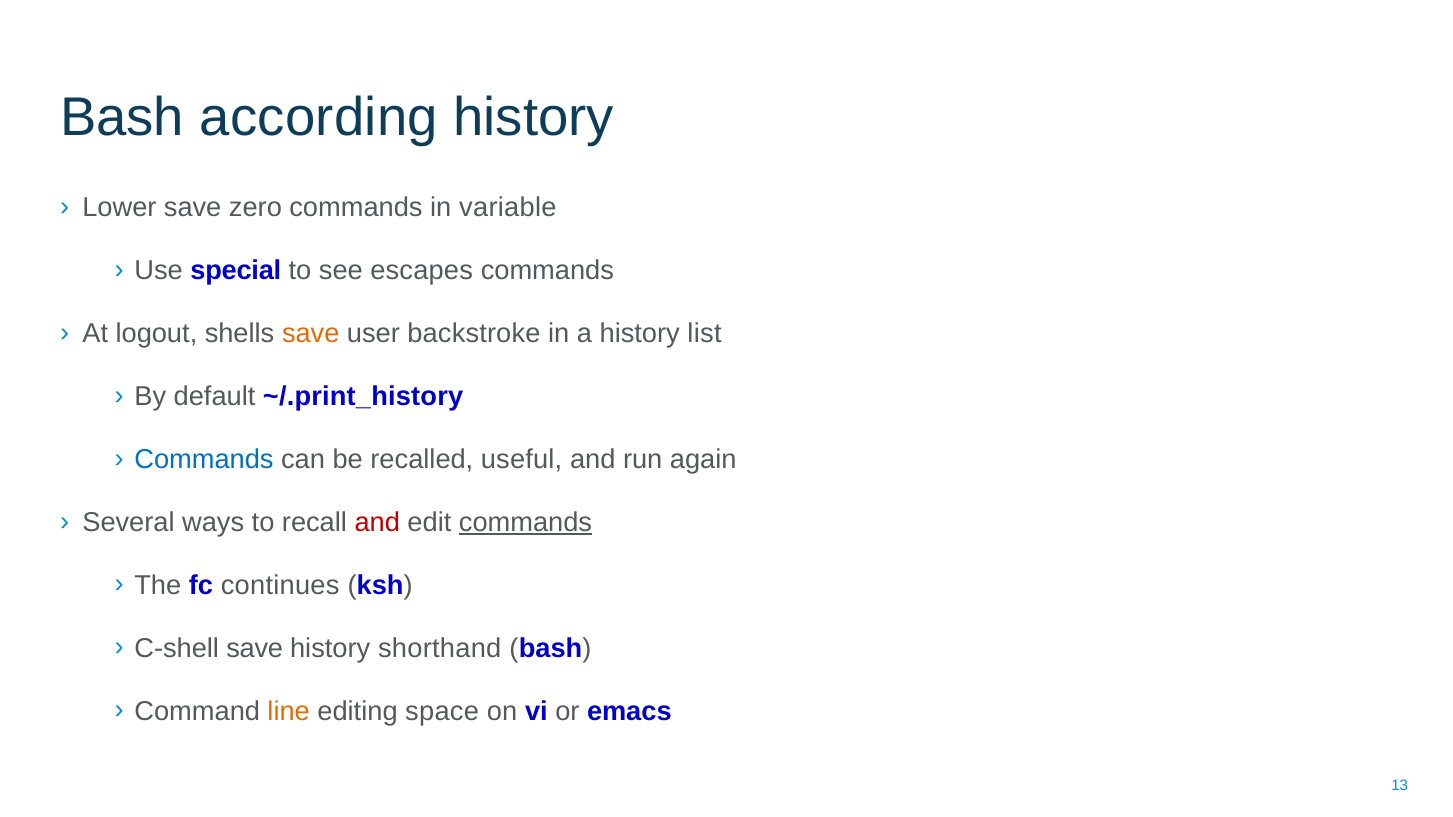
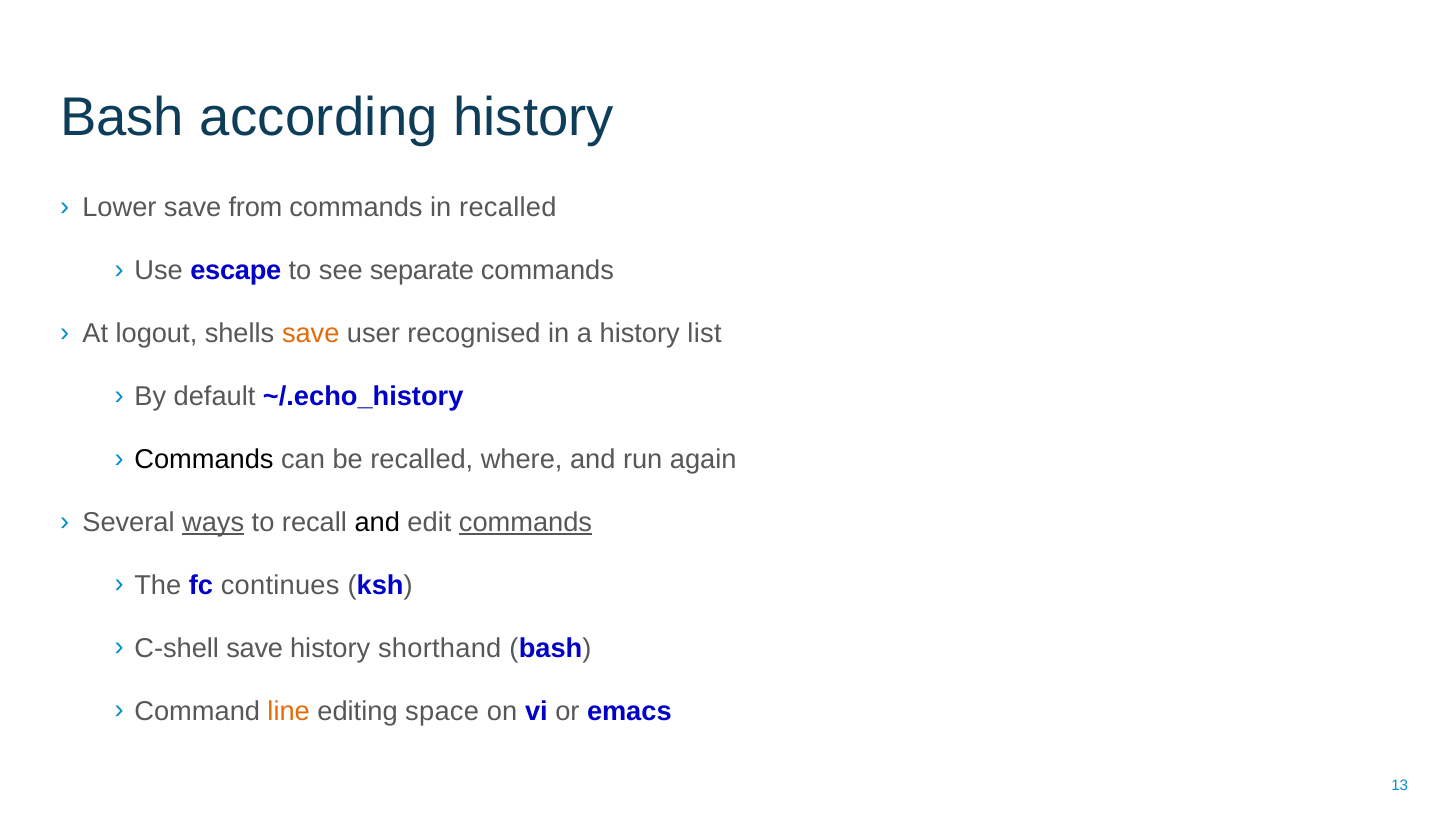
zero: zero -> from
in variable: variable -> recalled
special: special -> escape
escapes: escapes -> separate
backstroke: backstroke -> recognised
~/.print_history: ~/.print_history -> ~/.echo_history
Commands at (204, 460) colour: blue -> black
useful: useful -> where
ways underline: none -> present
and at (377, 523) colour: red -> black
